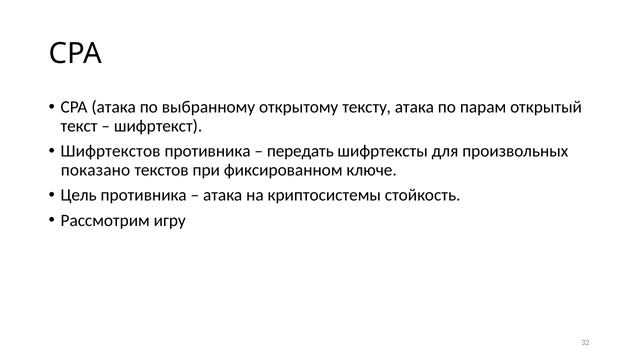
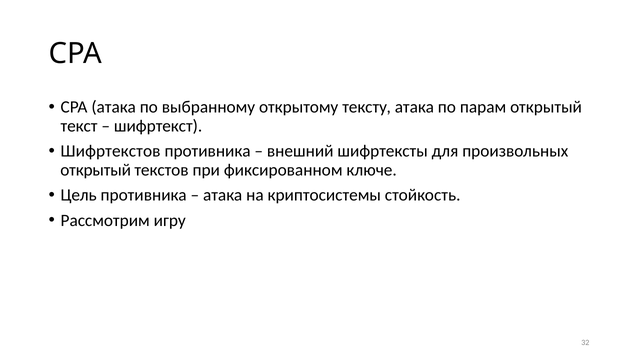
передать: передать -> внешний
показано at (95, 170): показано -> открытый
